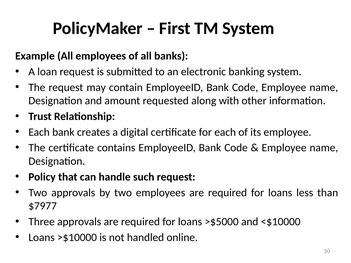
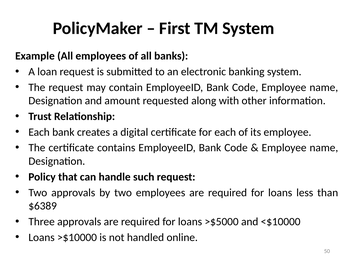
$7977: $7977 -> $6389
